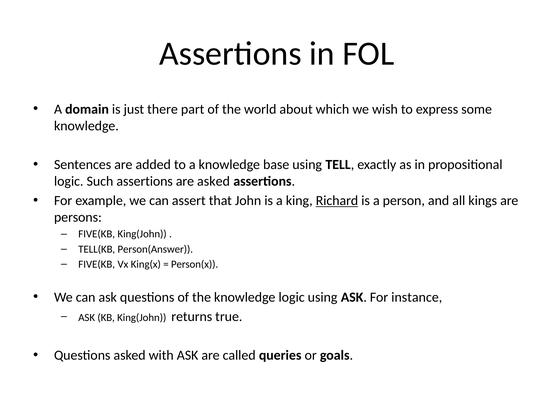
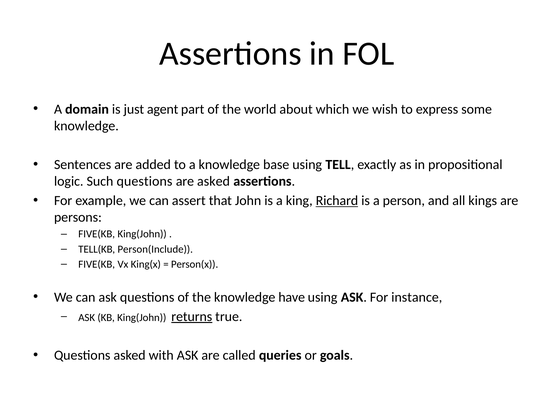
there: there -> agent
Such assertions: assertions -> questions
Person(Answer: Person(Answer -> Person(Include
knowledge logic: logic -> have
returns underline: none -> present
